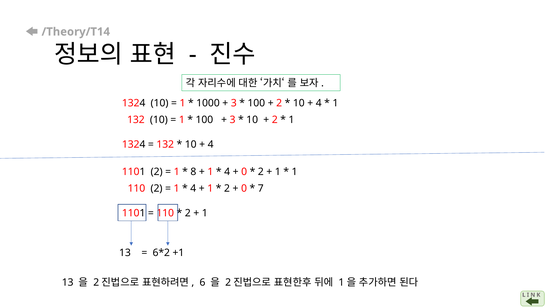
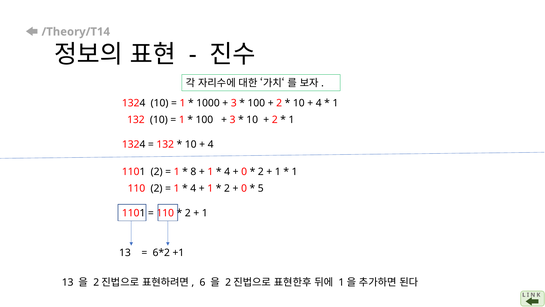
7: 7 -> 5
